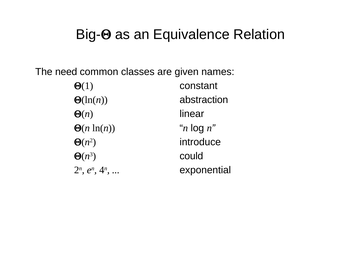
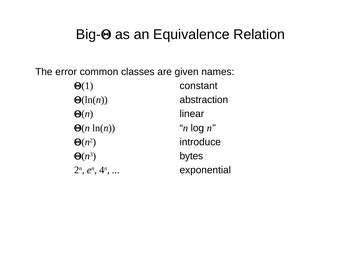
need: need -> error
could: could -> bytes
